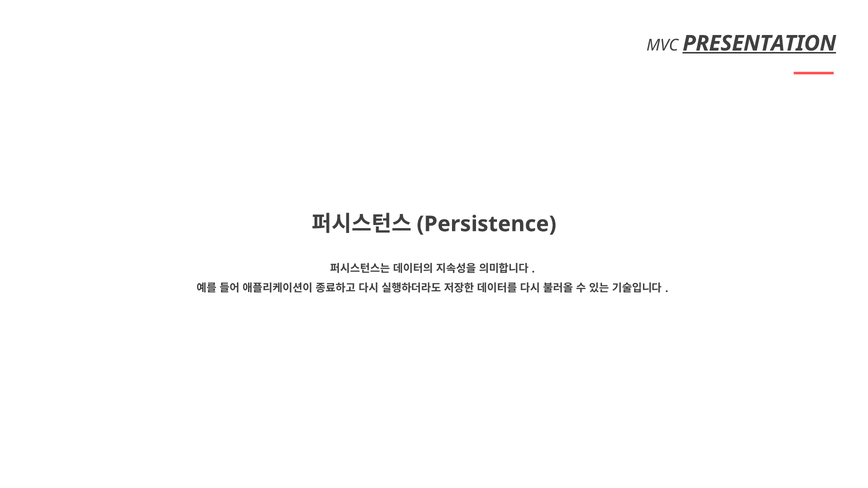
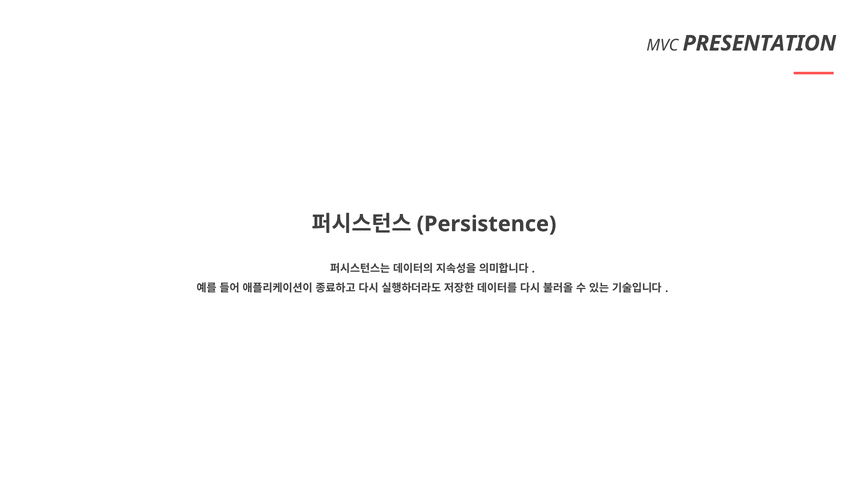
PRESENTATION underline: present -> none
